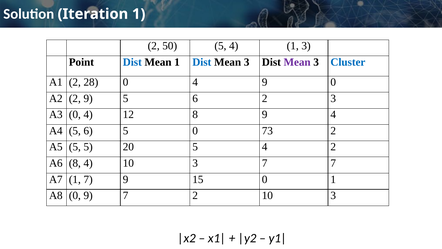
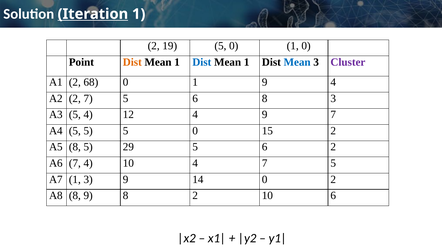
Iteration underline: none -> present
50: 50 -> 19
4 at (234, 46): 4 -> 0
1 3: 3 -> 0
Dist at (132, 62) colour: blue -> orange
3 at (247, 62): 3 -> 1
Mean at (297, 62) colour: purple -> blue
Cluster colour: blue -> purple
28: 28 -> 68
4 at (195, 82): 4 -> 1
9 0: 0 -> 4
2 9: 9 -> 7
6 2: 2 -> 8
A3 0: 0 -> 5
12 8: 8 -> 4
9 4: 4 -> 7
A4 5 6: 6 -> 5
73: 73 -> 15
A5 5: 5 -> 8
20: 20 -> 29
4 at (265, 147): 4 -> 6
A6 8: 8 -> 7
4 10 3: 3 -> 4
7 at (333, 163): 7 -> 5
1 7: 7 -> 3
15: 15 -> 14
0 1: 1 -> 2
A8 0: 0 -> 8
9 7: 7 -> 8
2 10 3: 3 -> 6
